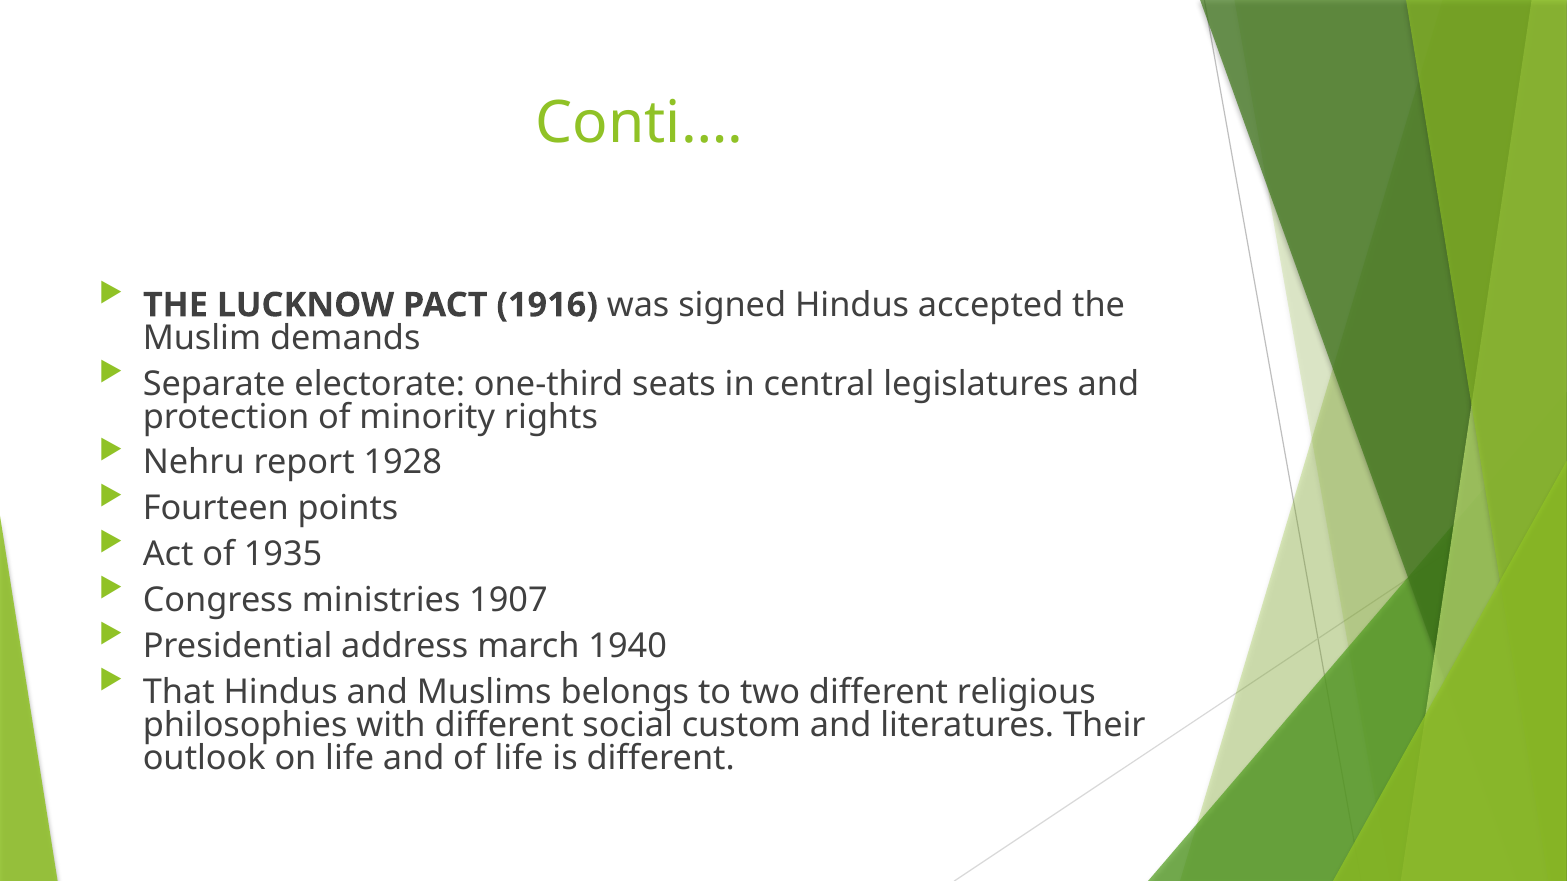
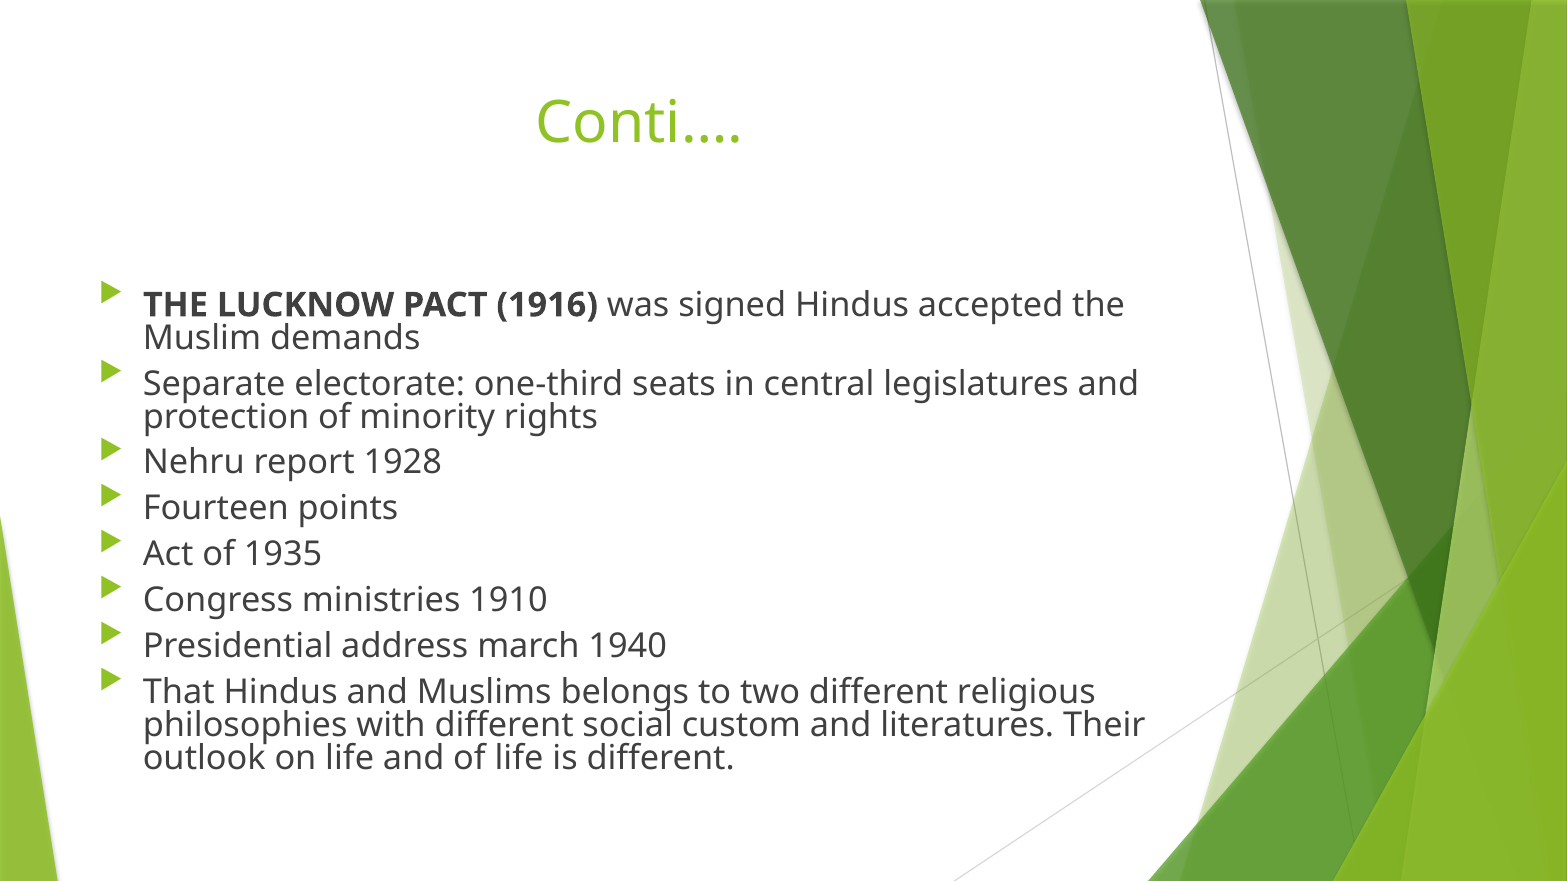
1907: 1907 -> 1910
